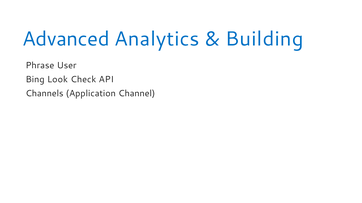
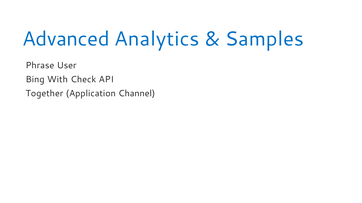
Building: Building -> Samples
Look: Look -> With
Channels: Channels -> Together
